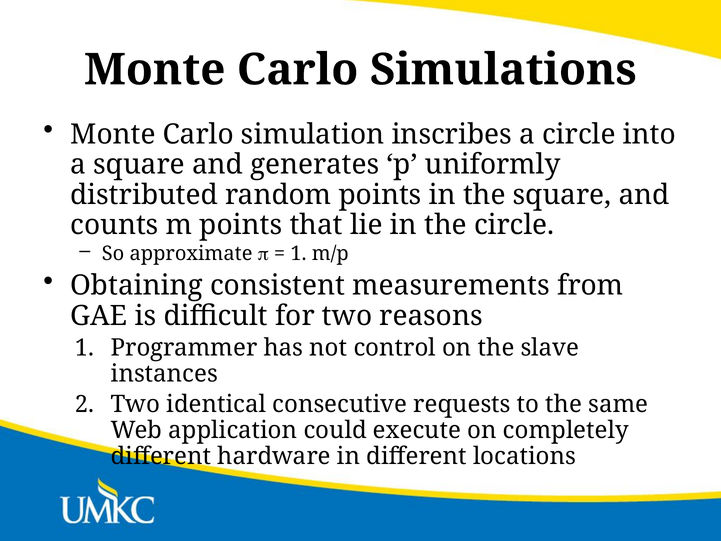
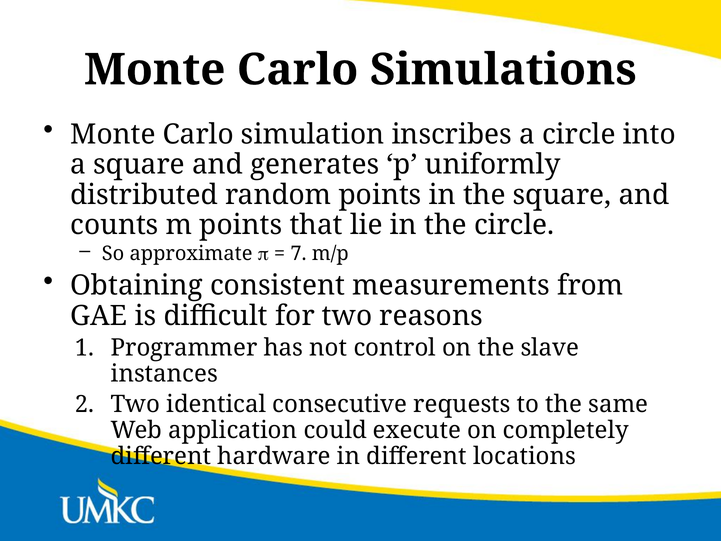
1 at (298, 254): 1 -> 7
